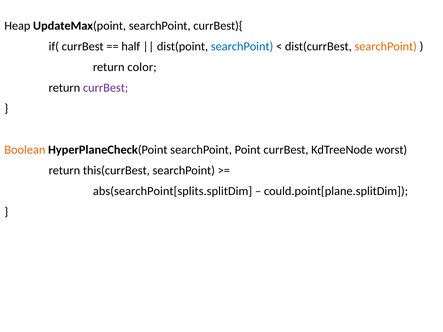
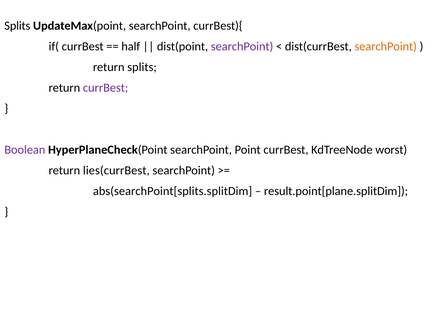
Heap at (17, 26): Heap -> Splits
searchPoint at (242, 47) colour: blue -> purple
return color: color -> splits
Boolean colour: orange -> purple
this(currBest: this(currBest -> lies(currBest
could.point[plane.splitDim: could.point[plane.splitDim -> result.point[plane.splitDim
